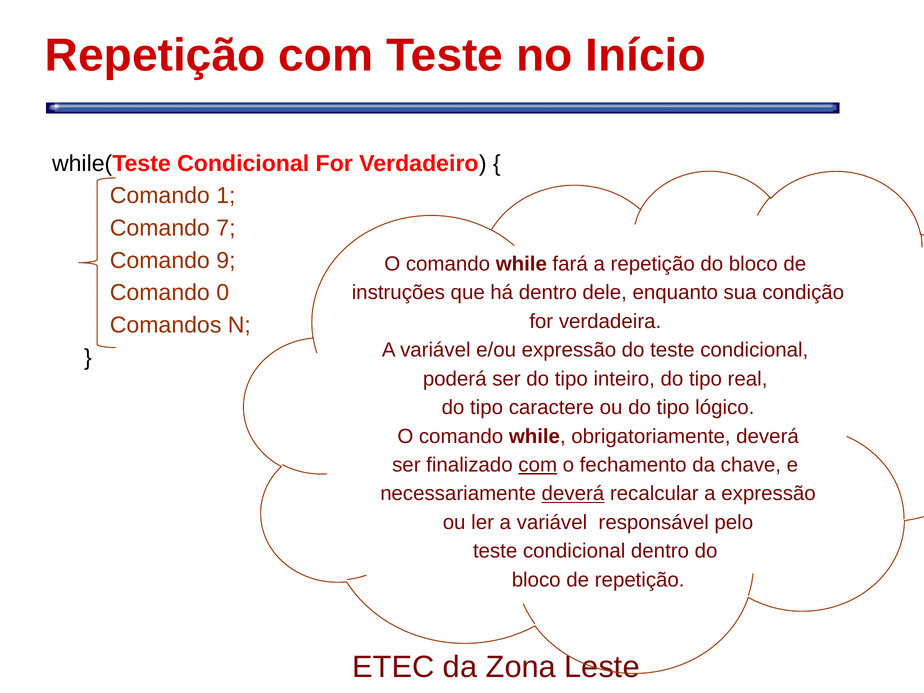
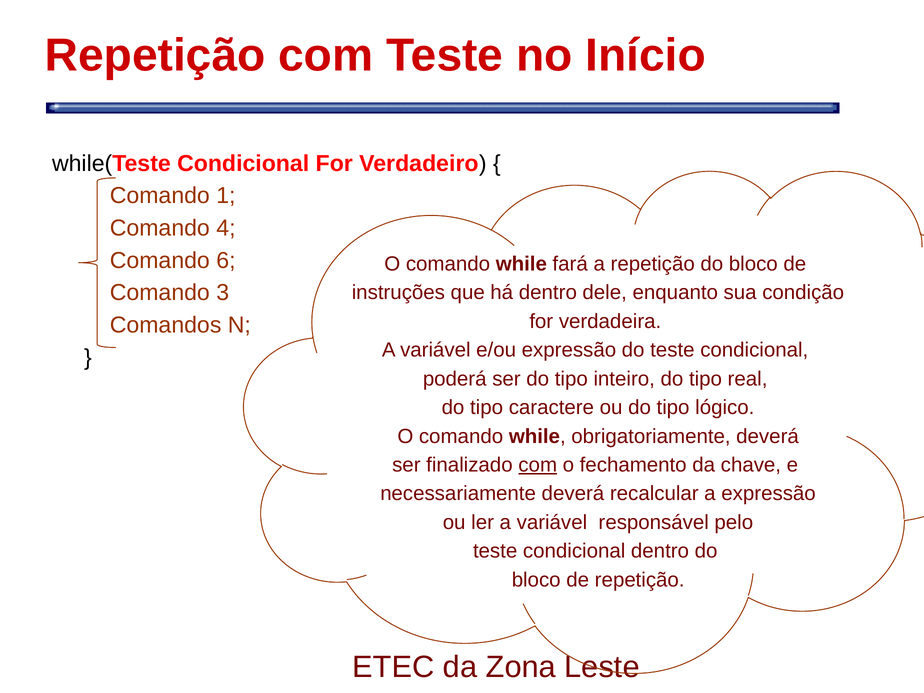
7: 7 -> 4
9: 9 -> 6
0: 0 -> 3
deverá at (573, 494) underline: present -> none
